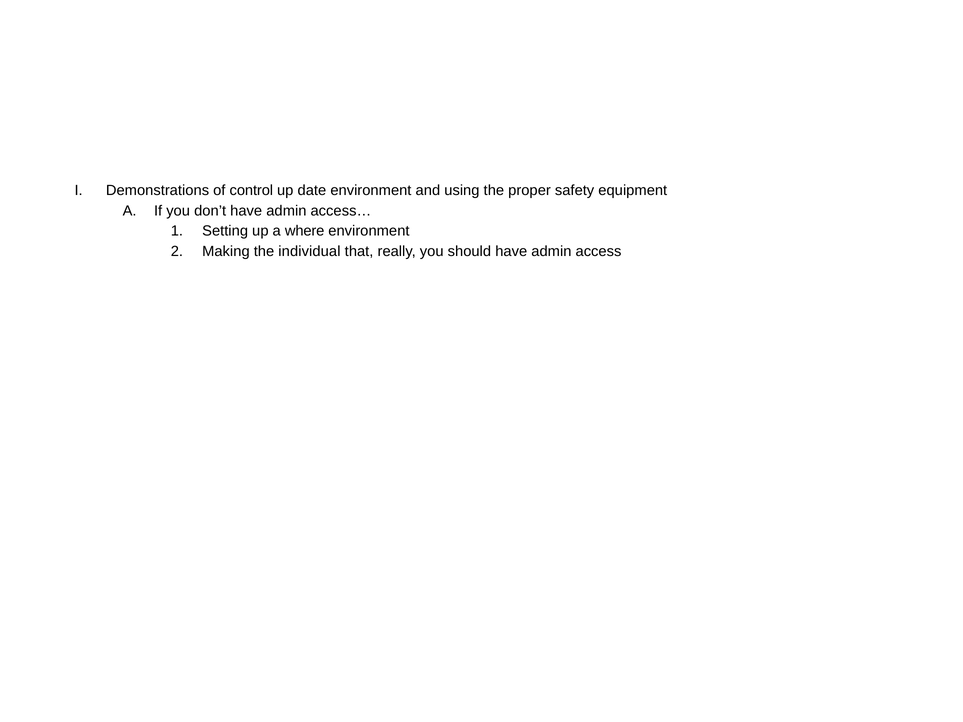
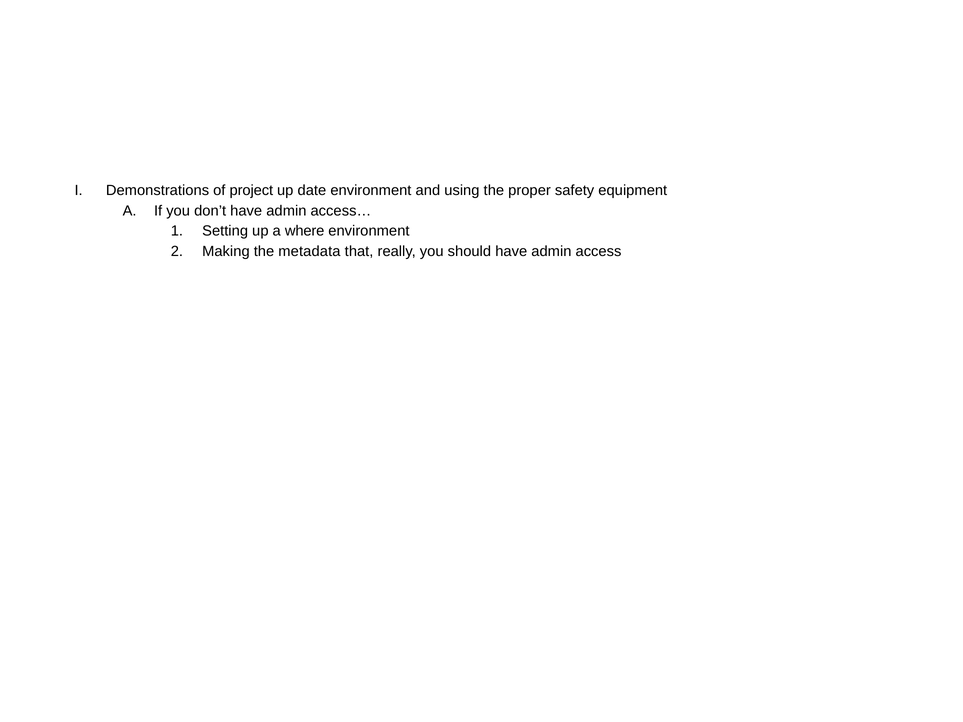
control: control -> project
individual: individual -> metadata
